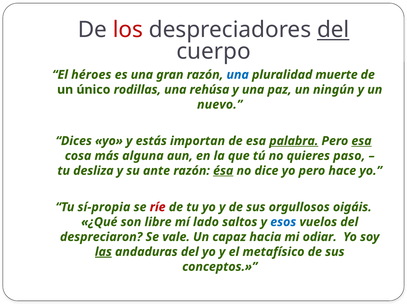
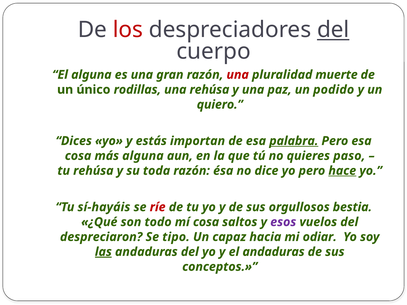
El héroes: héroes -> alguna
una at (238, 75) colour: blue -> red
ningún: ningún -> podido
nuevo: nuevo -> quiero
esa at (361, 141) underline: present -> none
tu desliza: desliza -> rehúsa
ante: ante -> toda
ésa underline: present -> none
hace underline: none -> present
sí-propia: sí-propia -> sí-hayáis
oigáis: oigáis -> bestia
libre: libre -> todo
mí lado: lado -> cosa
esos colour: blue -> purple
vale: vale -> tipo
el metafísico: metafísico -> andaduras
